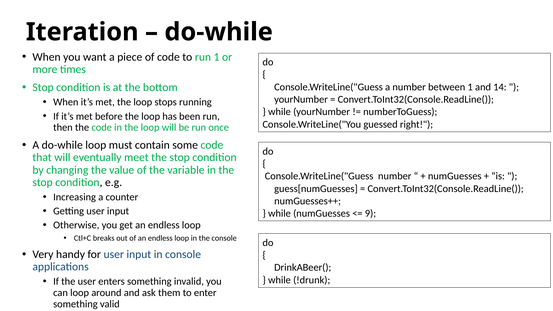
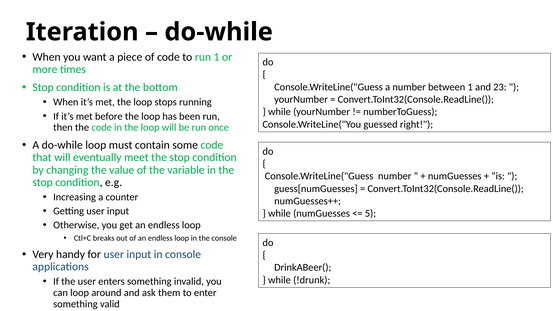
14: 14 -> 23
9: 9 -> 5
